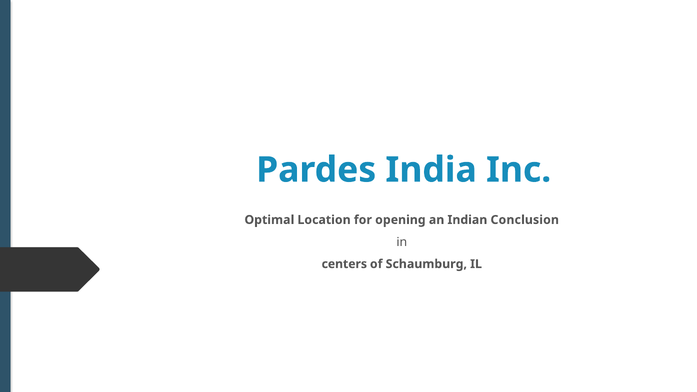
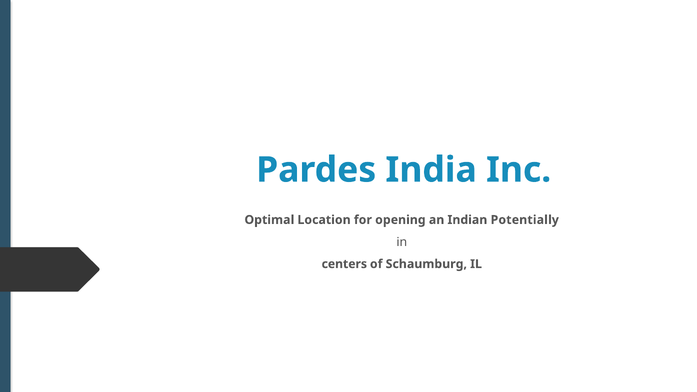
Conclusion: Conclusion -> Potentially
